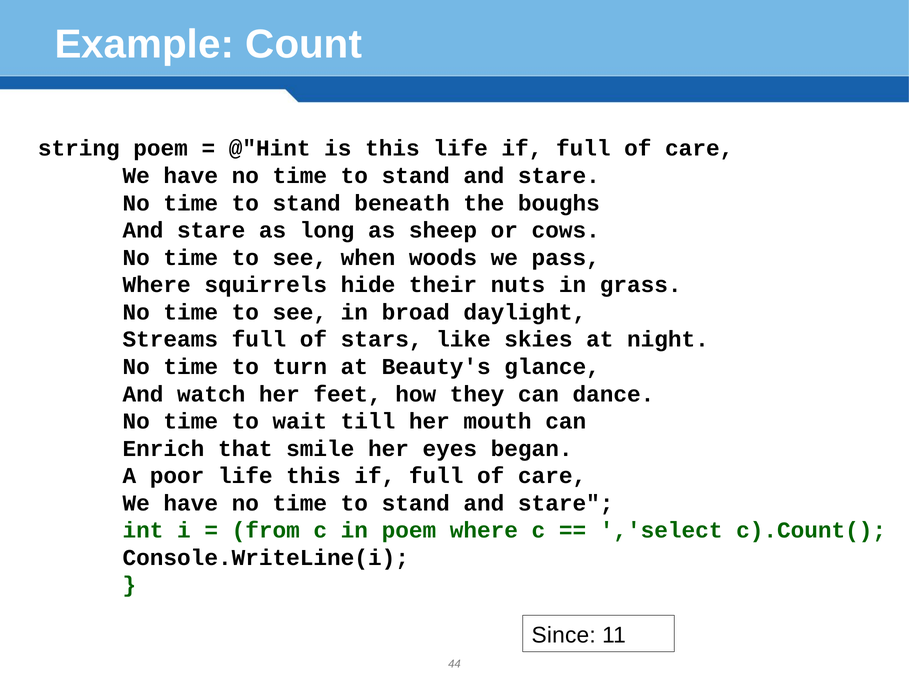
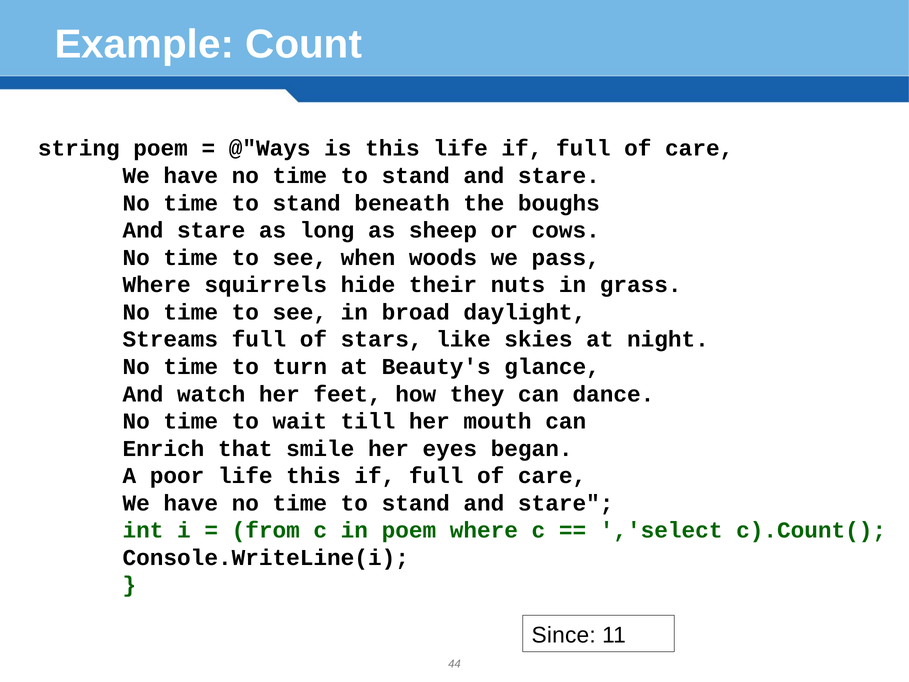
@"Hint: @"Hint -> @"Ways
